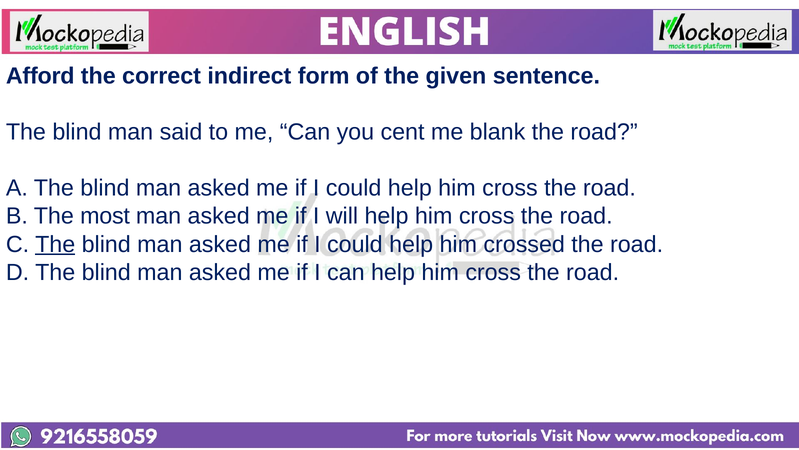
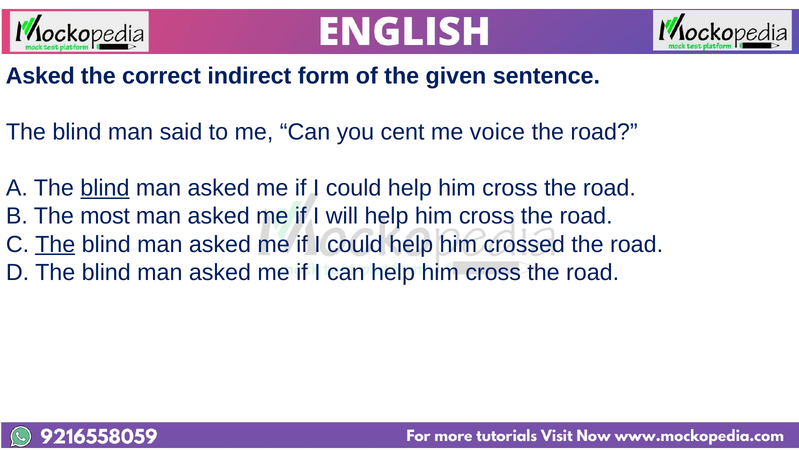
Afford at (40, 76): Afford -> Asked
blank: blank -> voice
blind at (105, 188) underline: none -> present
